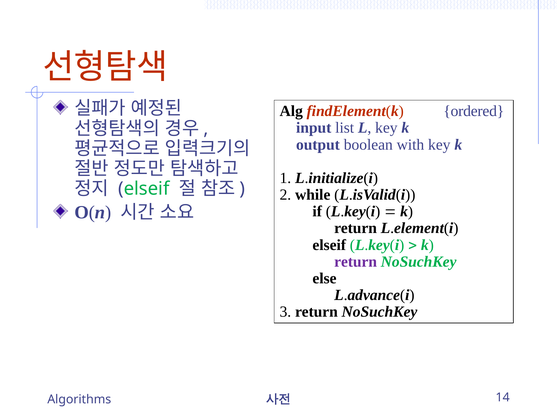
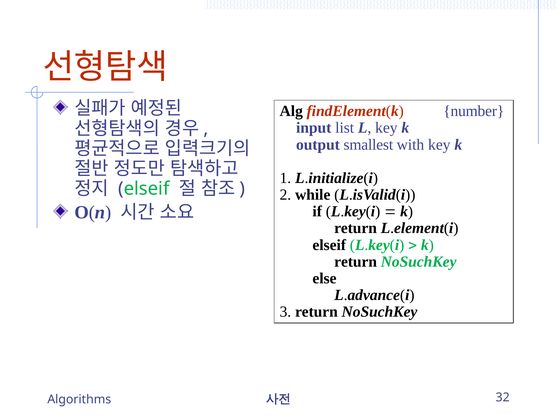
ordered: ordered -> number
boolean: boolean -> smallest
return at (356, 261) colour: purple -> black
14: 14 -> 32
